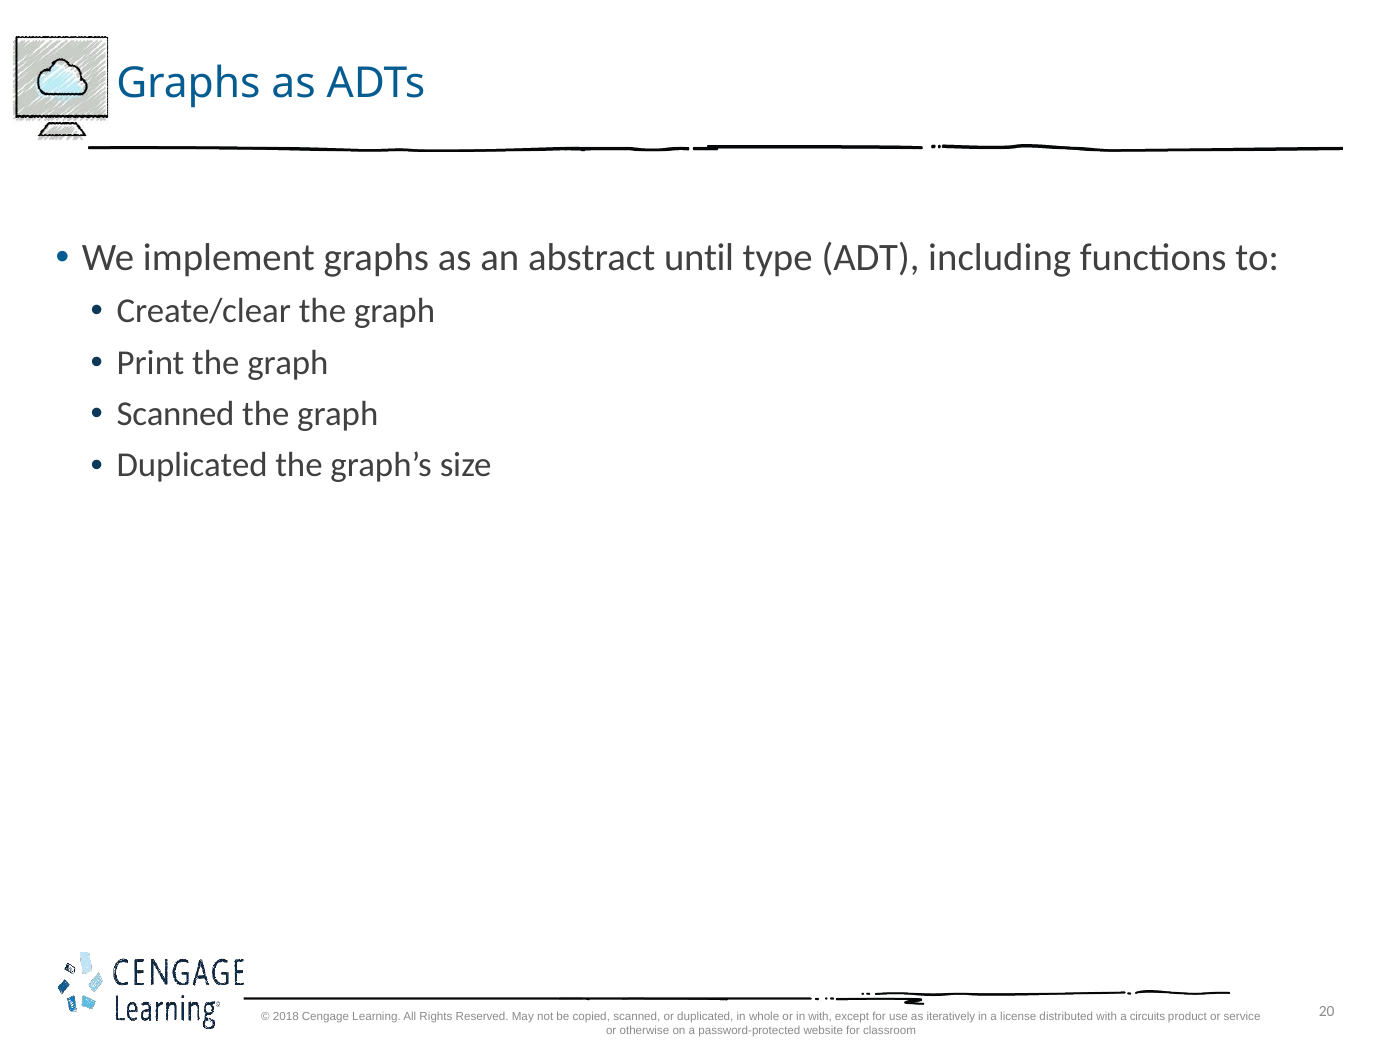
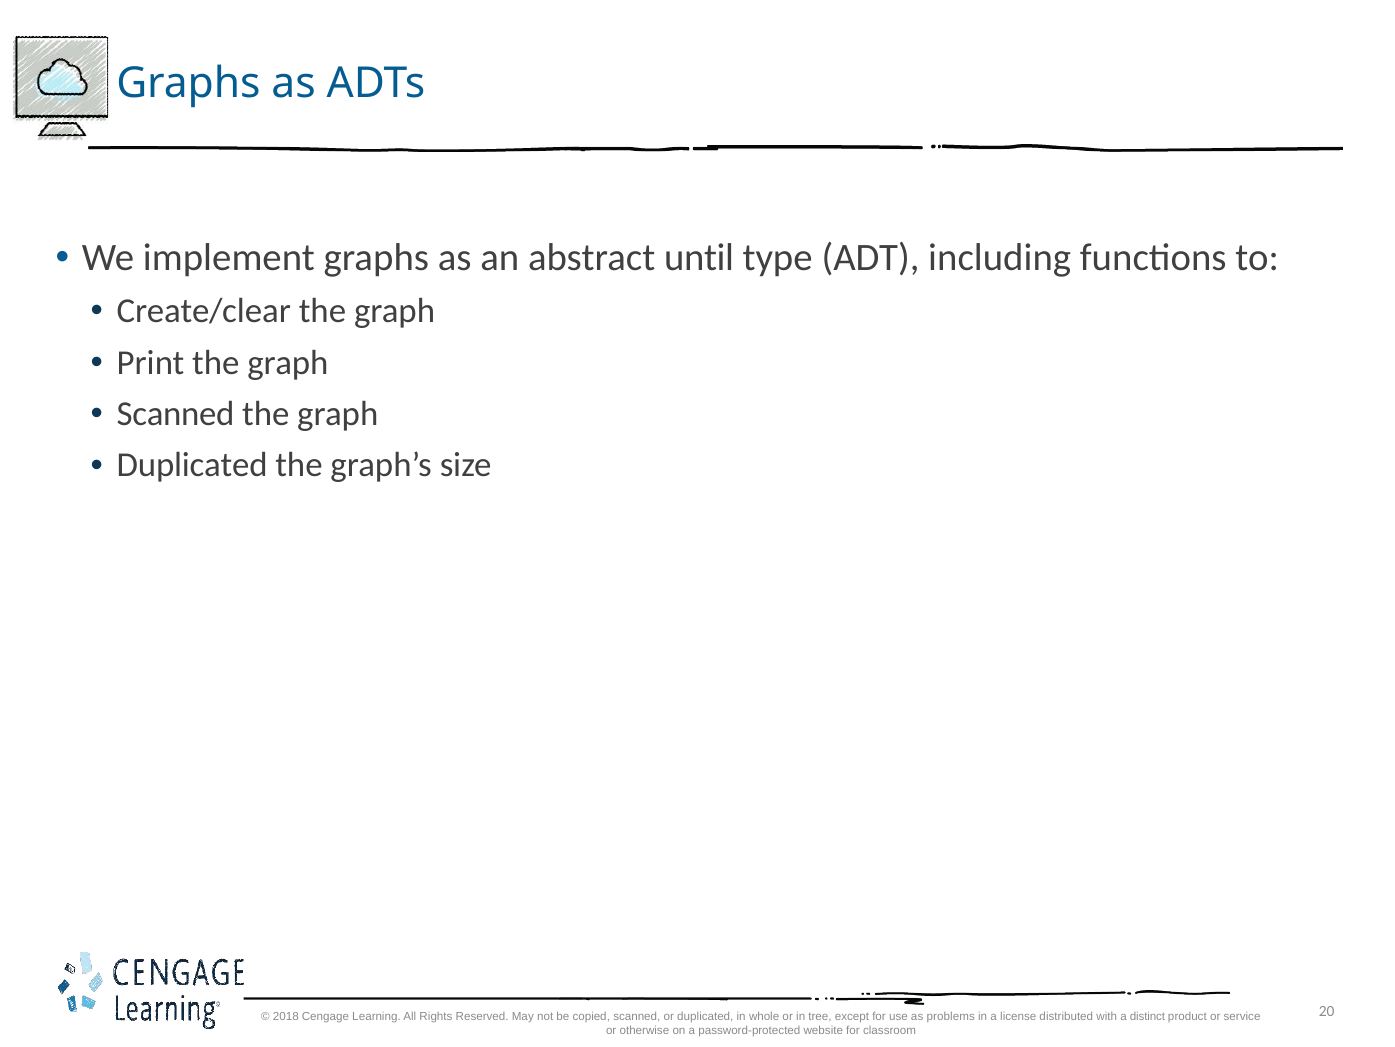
in with: with -> tree
iteratively: iteratively -> problems
circuits: circuits -> distinct
